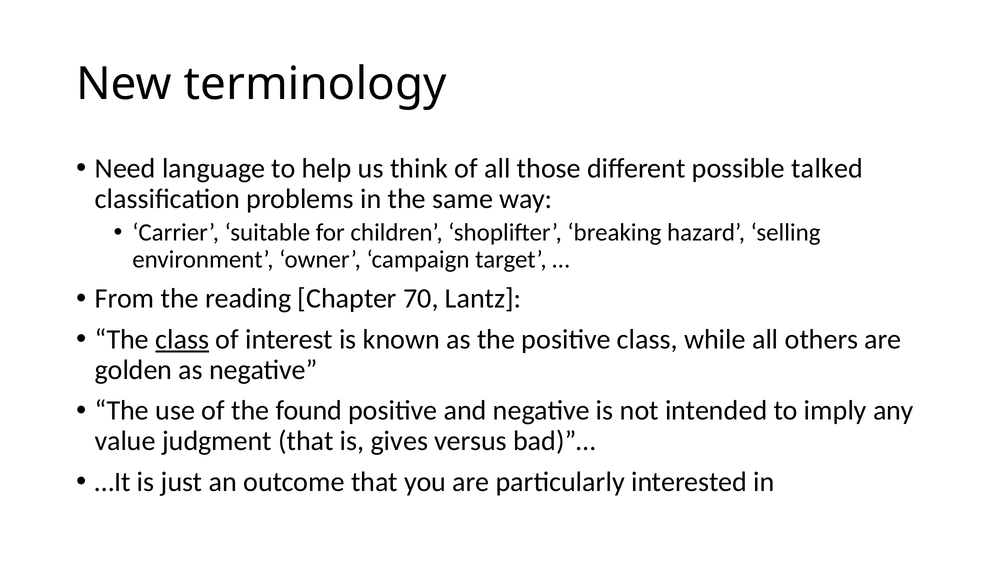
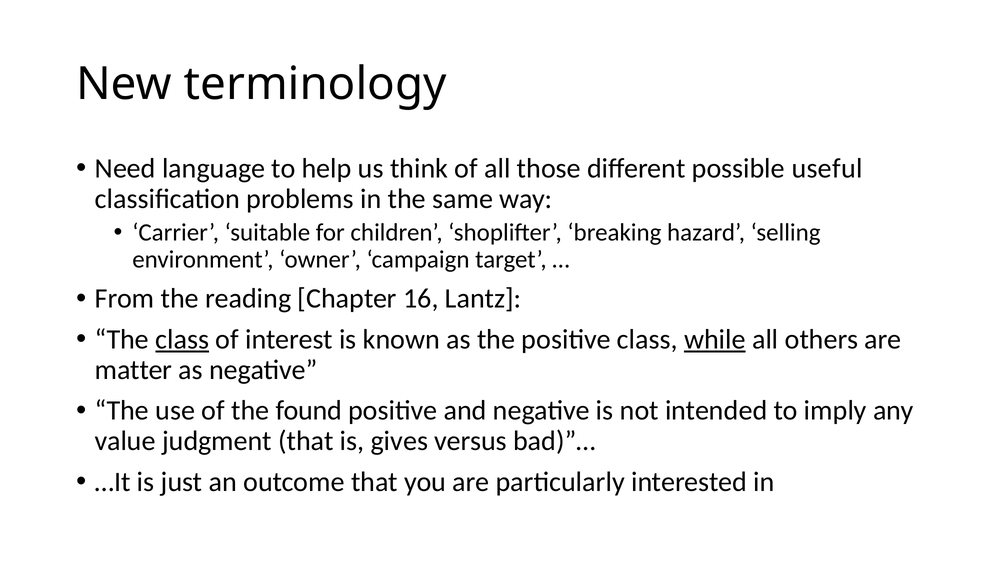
talked: talked -> useful
70: 70 -> 16
while underline: none -> present
golden: golden -> matter
